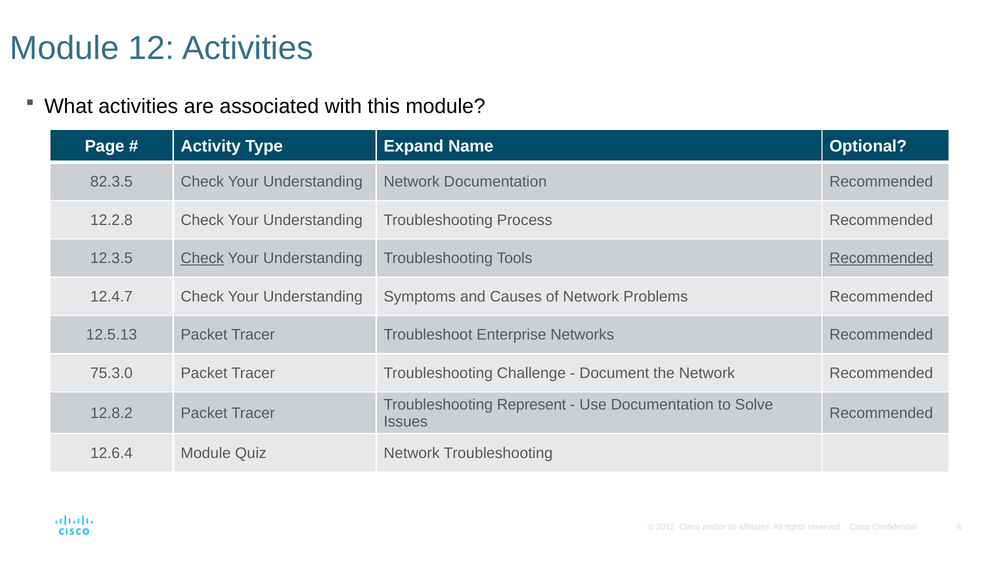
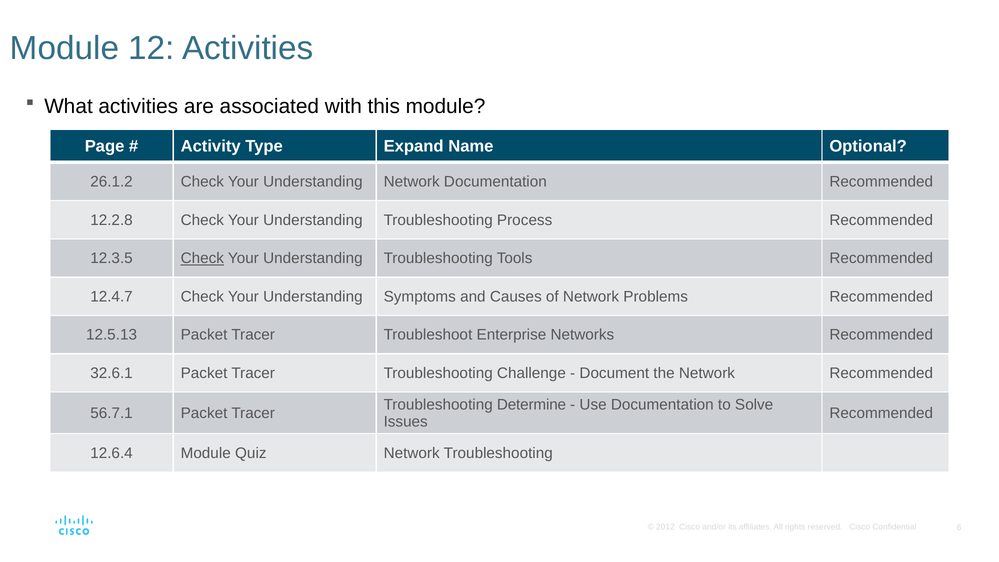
82.3.5: 82.3.5 -> 26.1.2
Recommended at (881, 258) underline: present -> none
75.3.0: 75.3.0 -> 32.6.1
Represent: Represent -> Determine
12.8.2: 12.8.2 -> 56.7.1
